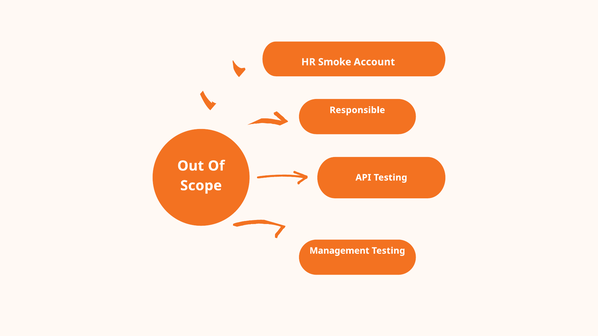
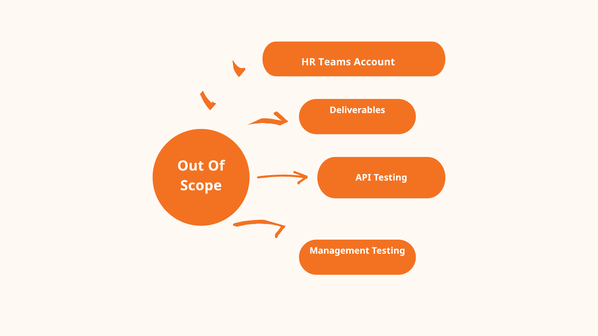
Smoke: Smoke -> Teams
Responsible: Responsible -> Deliverables
